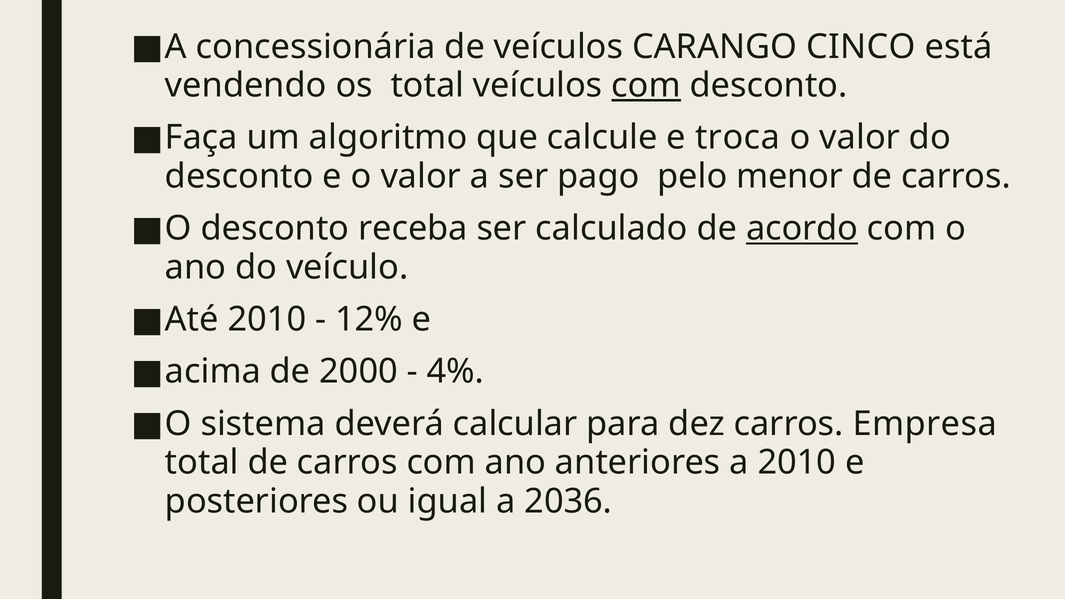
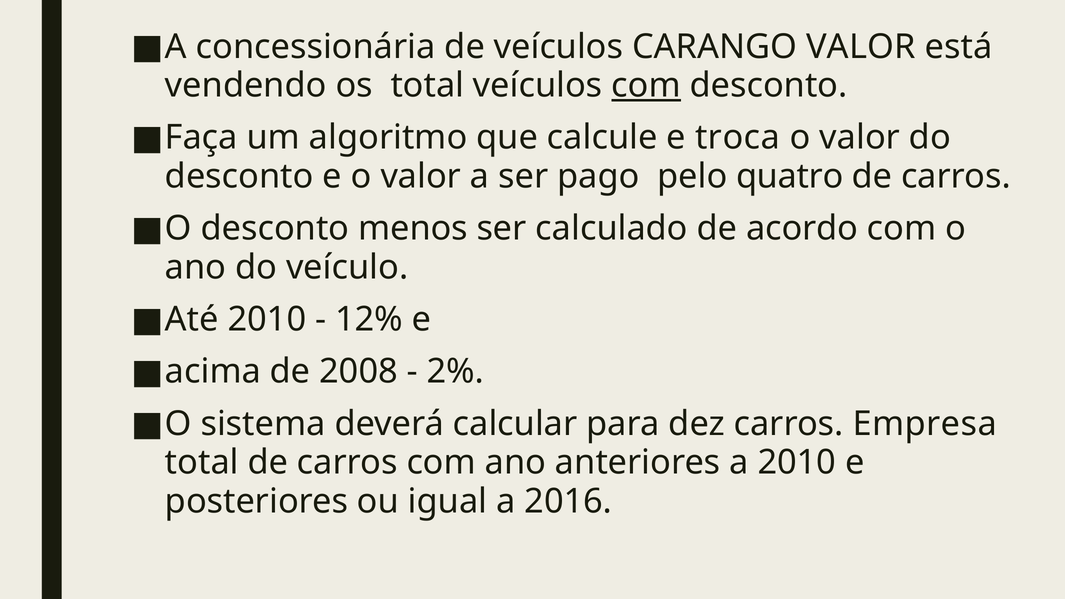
CARANGO CINCO: CINCO -> VALOR
menor: menor -> quatro
receba: receba -> menos
acordo underline: present -> none
2000: 2000 -> 2008
4%: 4% -> 2%
2036: 2036 -> 2016
